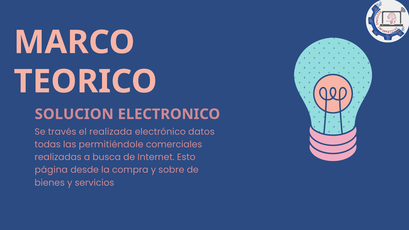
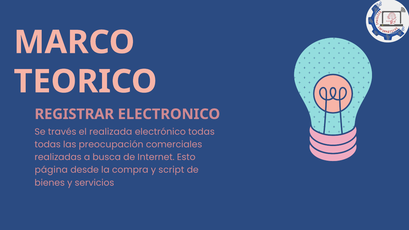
SOLUCION: SOLUCION -> REGISTRAR
electrónico datos: datos -> todas
permitiéndole: permitiéndole -> preocupación
sobre: sobre -> script
